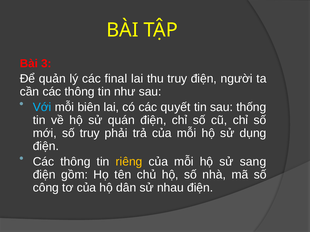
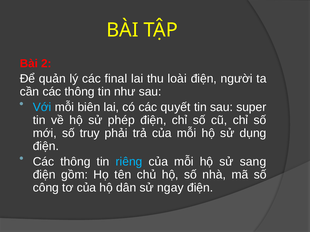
3: 3 -> 2
thu truy: truy -> loài
thống: thống -> super
quán: quán -> phép
riêng colour: yellow -> light blue
nhau: nhau -> ngay
